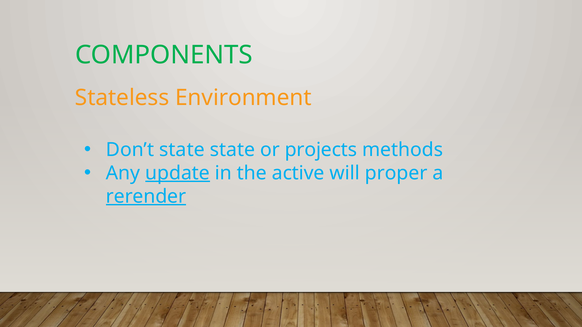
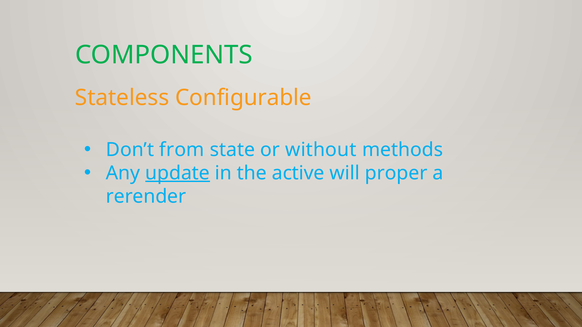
Environment: Environment -> Configurable
Don’t state: state -> from
projects: projects -> without
rerender underline: present -> none
